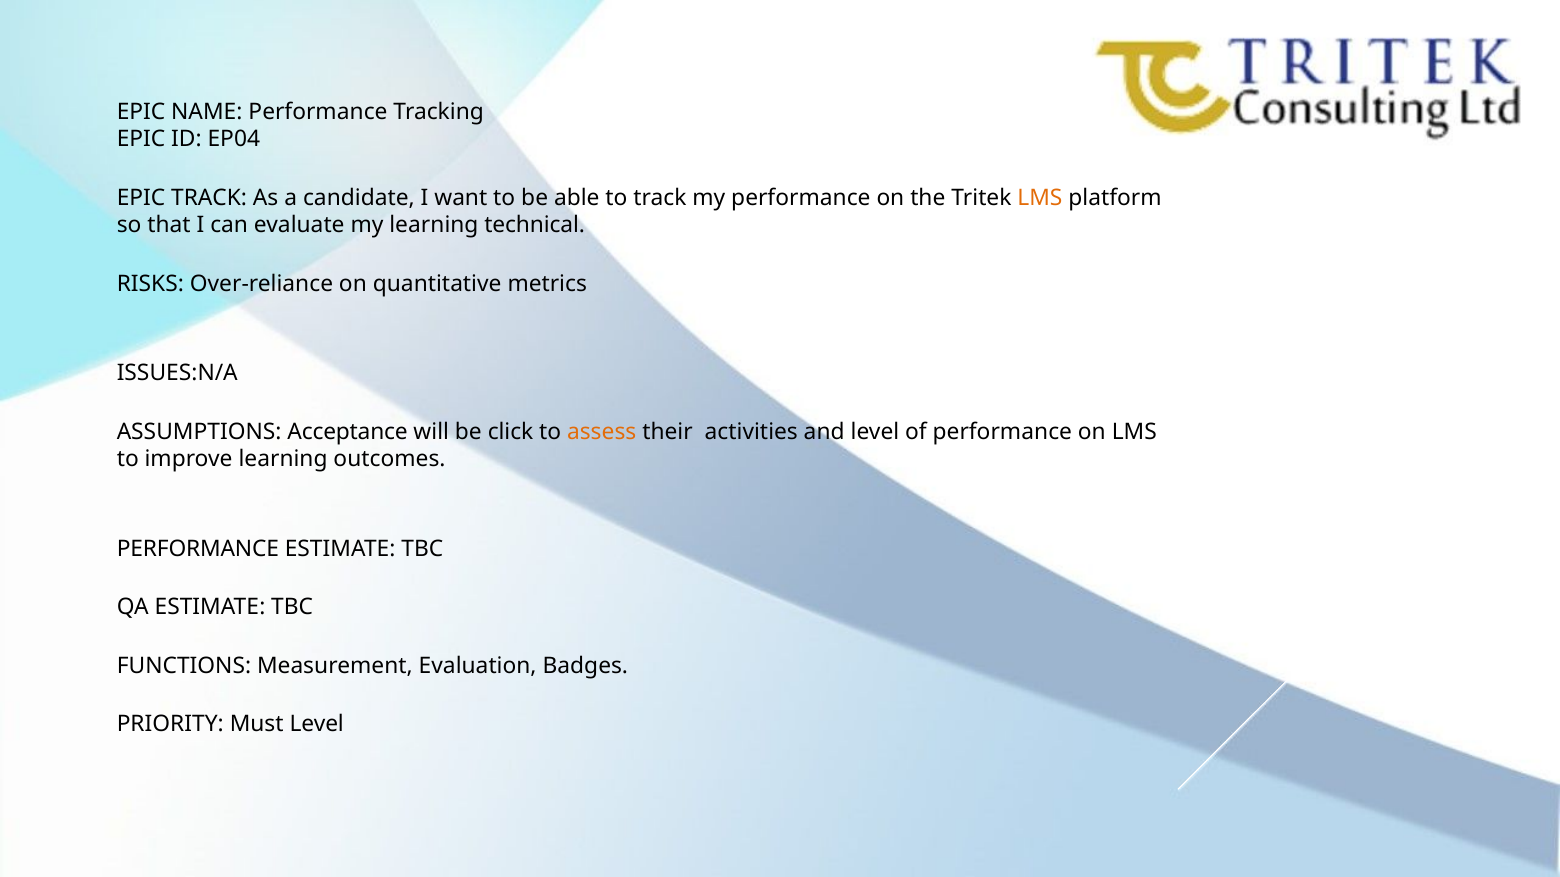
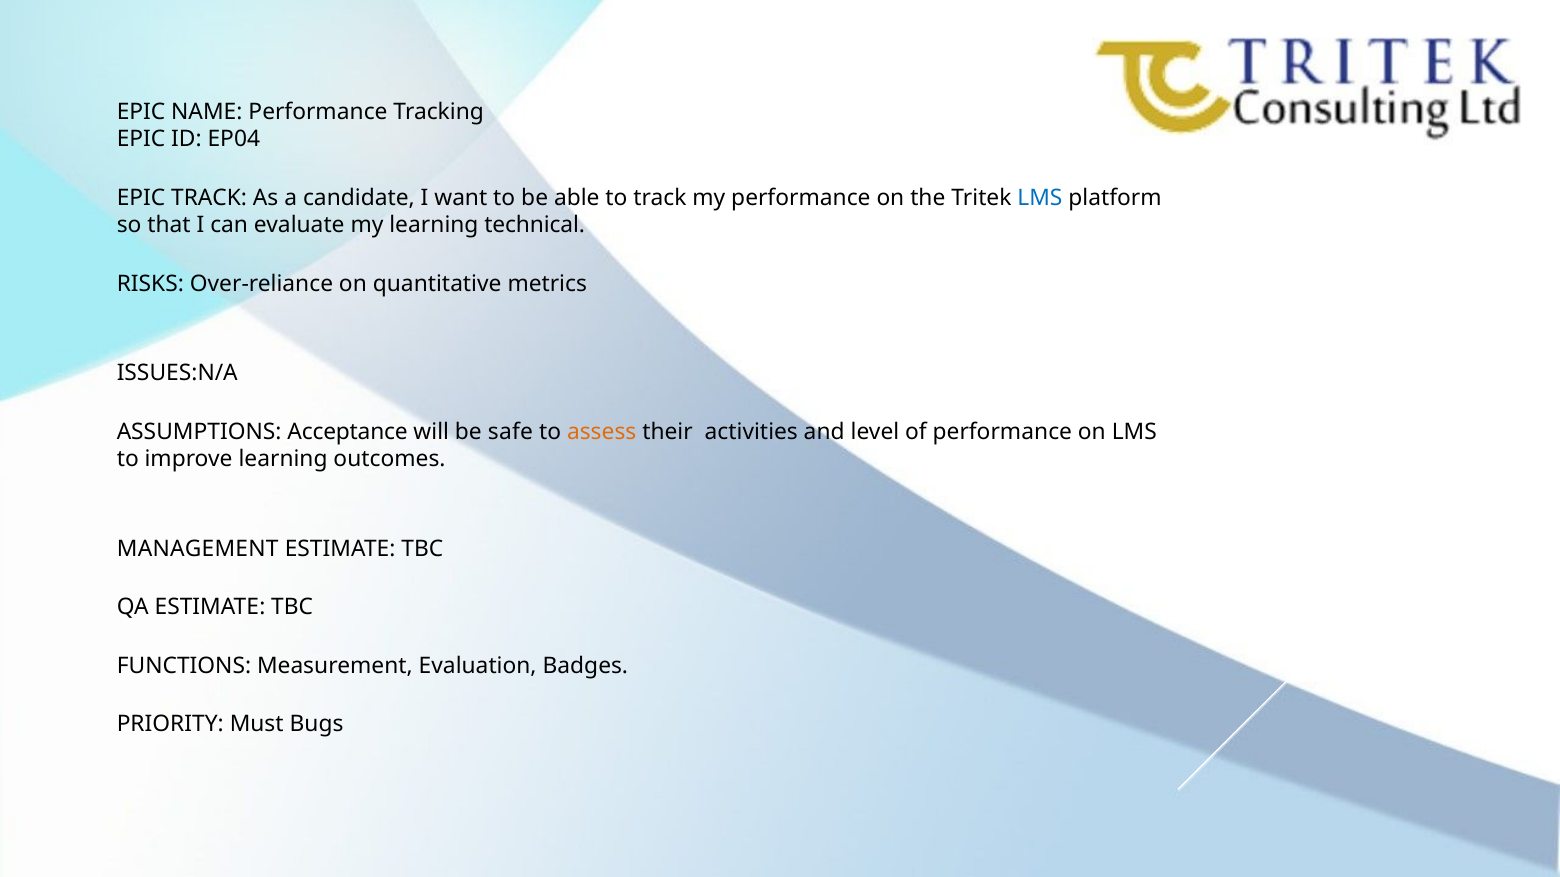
LMS at (1040, 198) colour: orange -> blue
click: click -> safe
PERFORMANCE at (198, 549): PERFORMANCE -> MANAGEMENT
Must Level: Level -> Bugs
